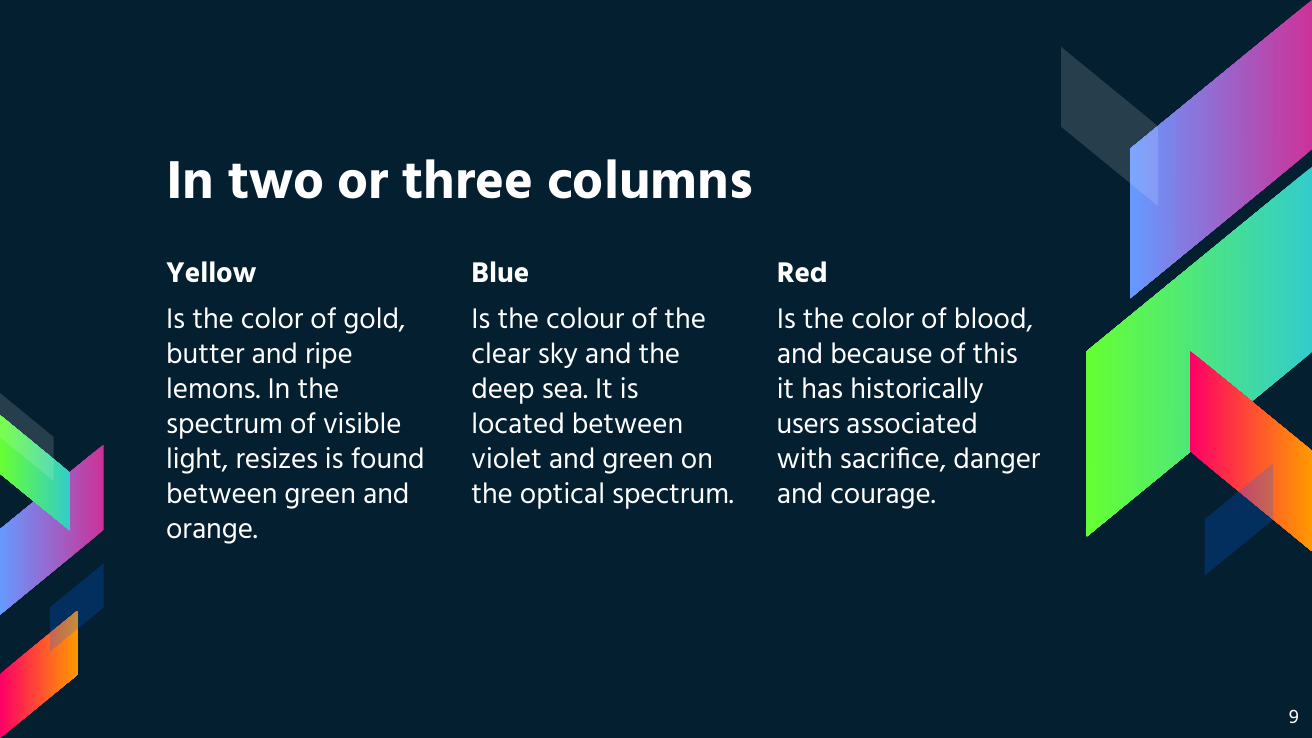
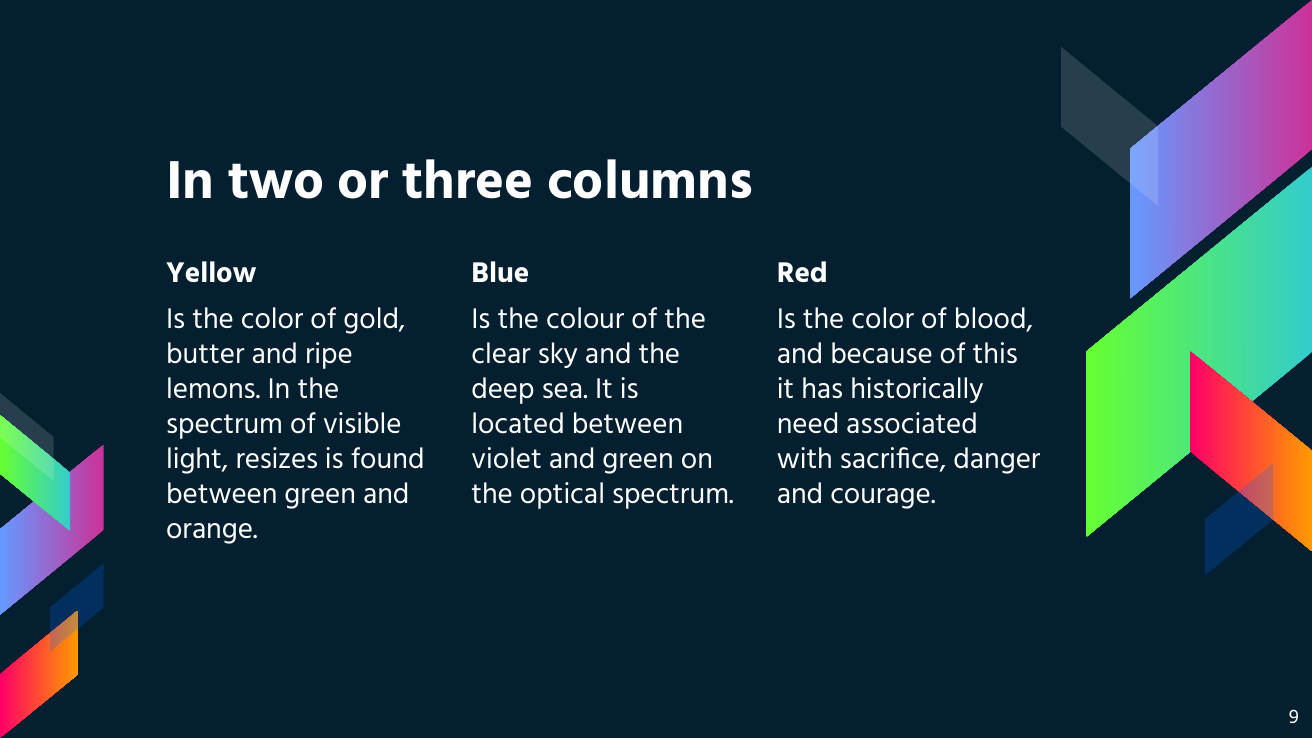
users: users -> need
